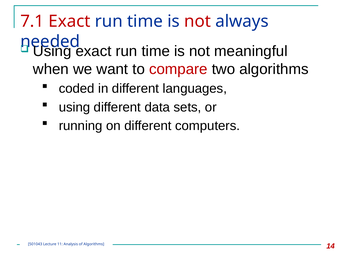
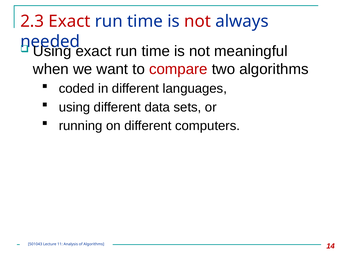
7.1: 7.1 -> 2.3
